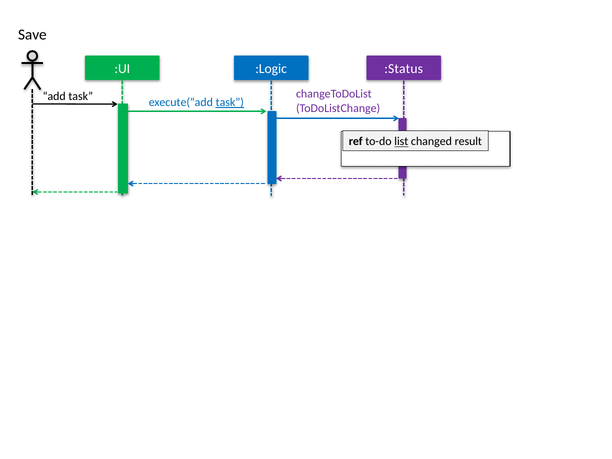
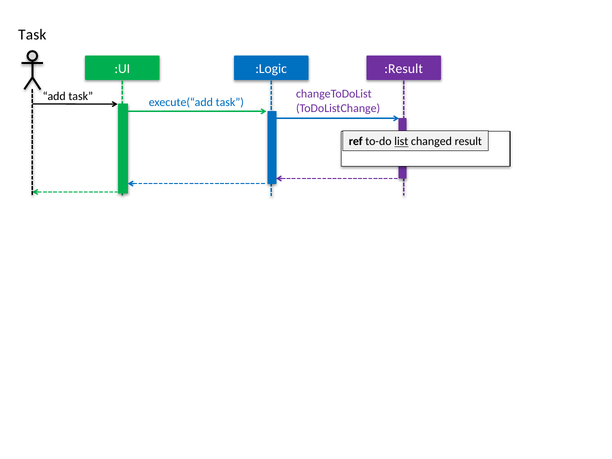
Save at (32, 35): Save -> Task
:Status: :Status -> :Result
task at (230, 102) underline: present -> none
